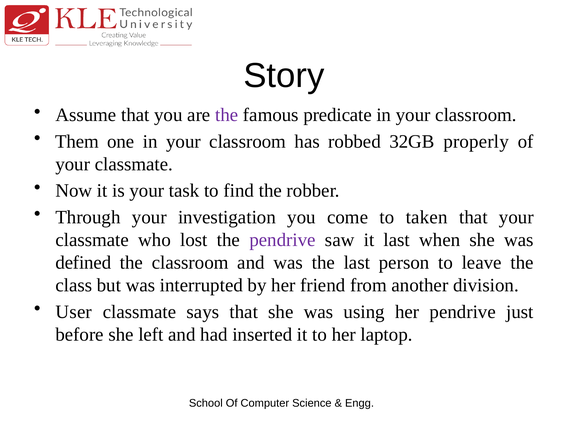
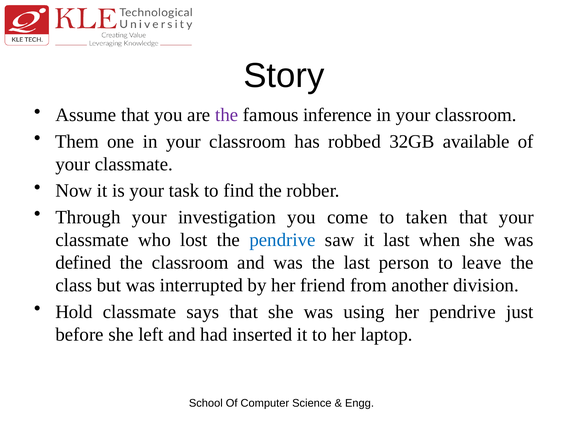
predicate: predicate -> inference
properly: properly -> available
pendrive at (283, 240) colour: purple -> blue
User: User -> Hold
